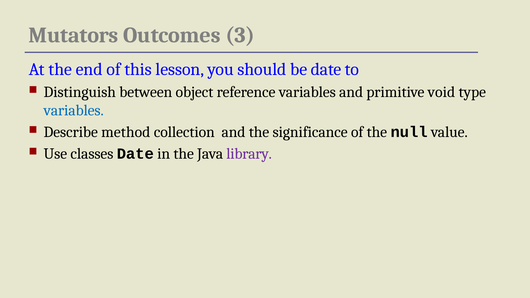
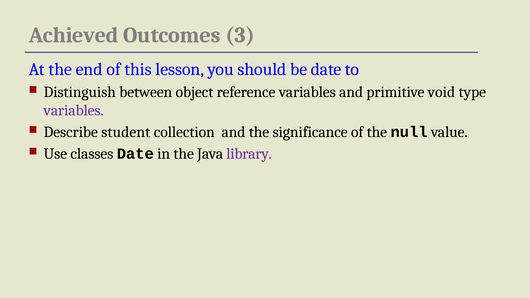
Mutators: Mutators -> Achieved
variables at (74, 111) colour: blue -> purple
method: method -> student
